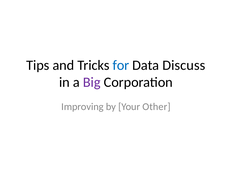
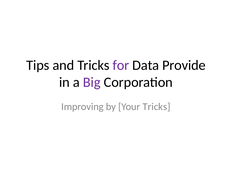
for colour: blue -> purple
Discuss: Discuss -> Provide
Your Other: Other -> Tricks
